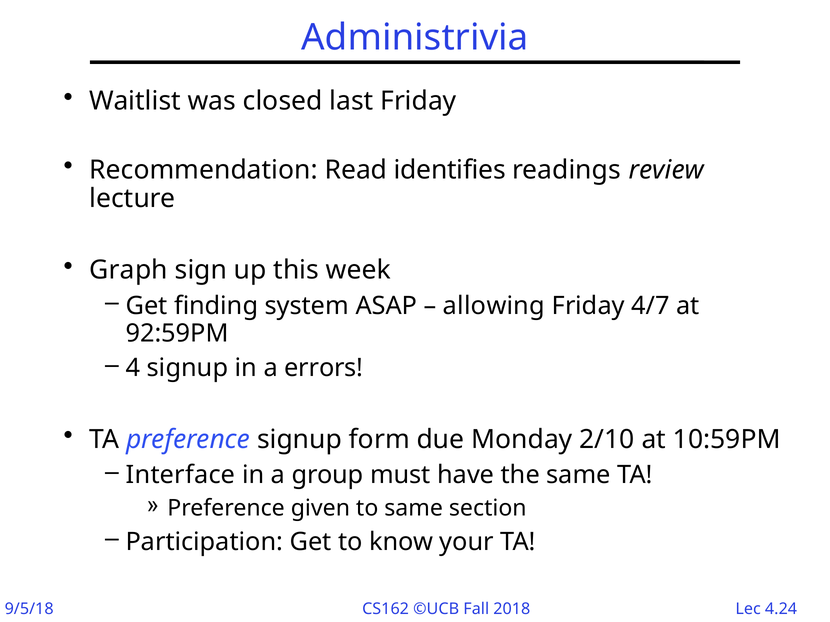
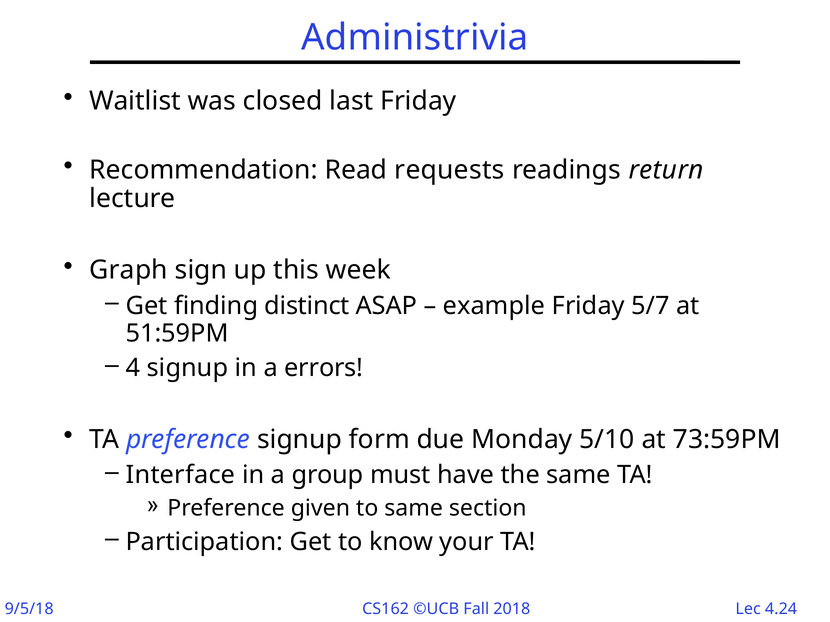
identifies: identifies -> requests
review: review -> return
system: system -> distinct
allowing: allowing -> example
4/7: 4/7 -> 5/7
92:59PM: 92:59PM -> 51:59PM
2/10: 2/10 -> 5/10
10:59PM: 10:59PM -> 73:59PM
